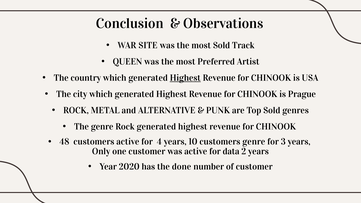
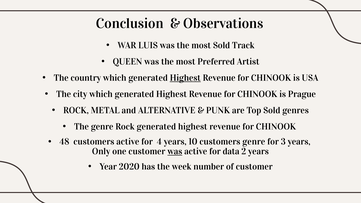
SITE: SITE -> LUIS
was at (175, 151) underline: none -> present
done: done -> week
